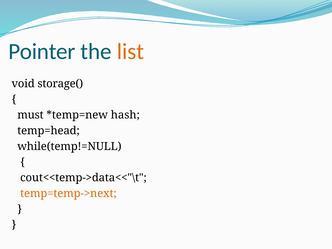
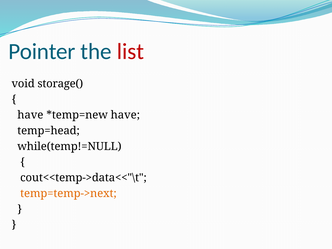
list colour: orange -> red
must at (30, 115): must -> have
hash at (125, 115): hash -> have
